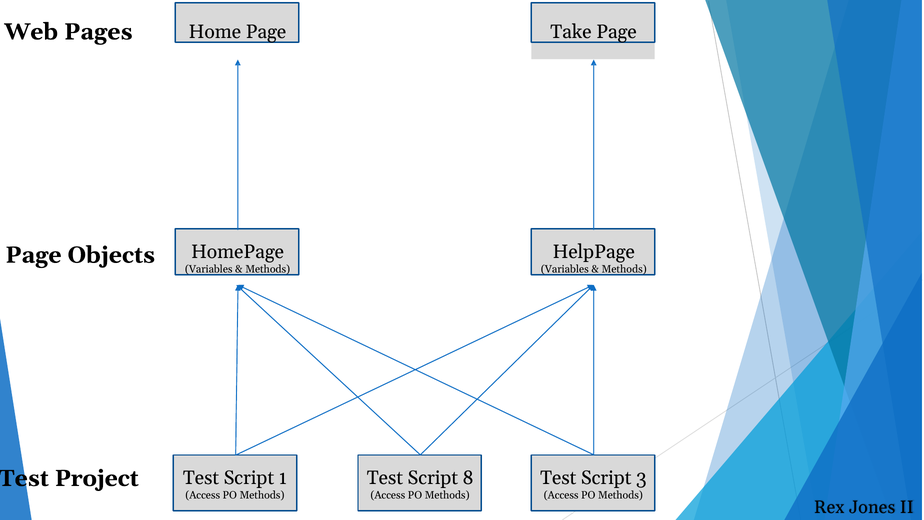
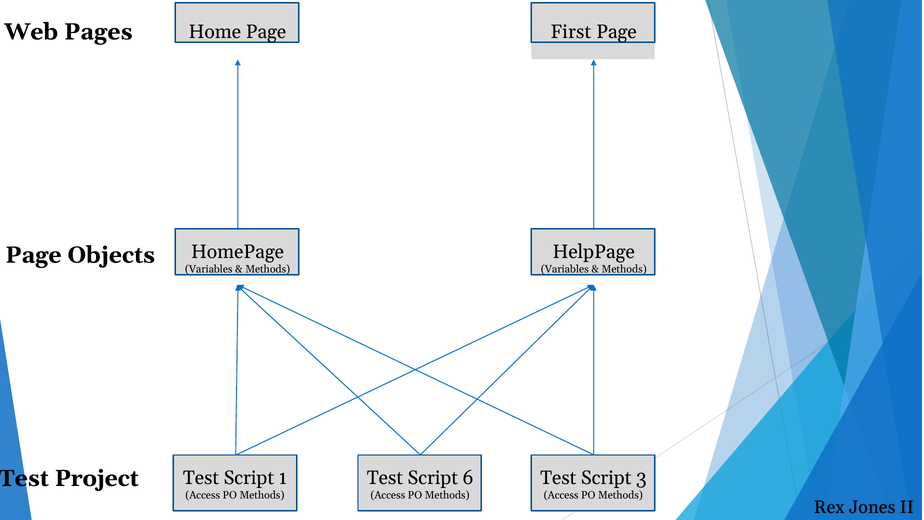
Take: Take -> First
8: 8 -> 6
